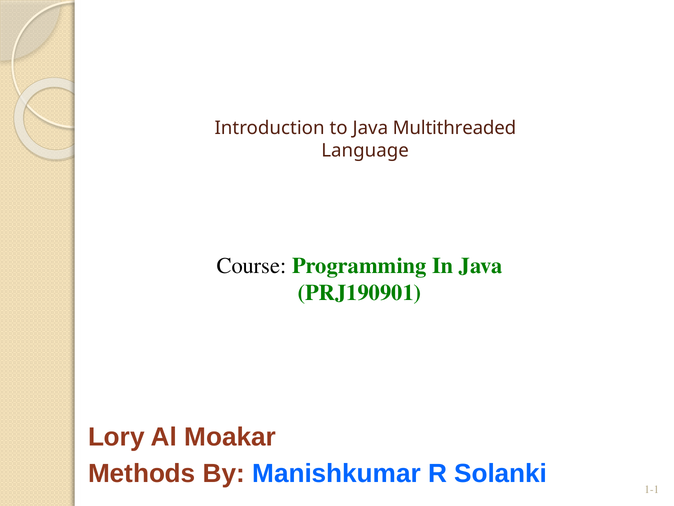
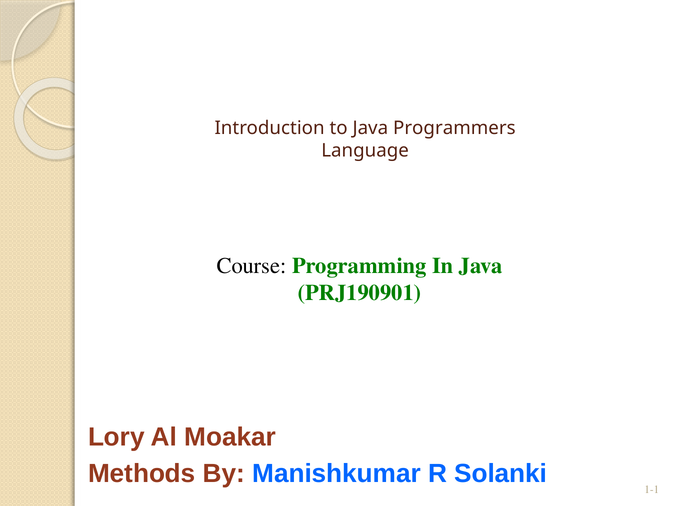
Multithreaded: Multithreaded -> Programmers
